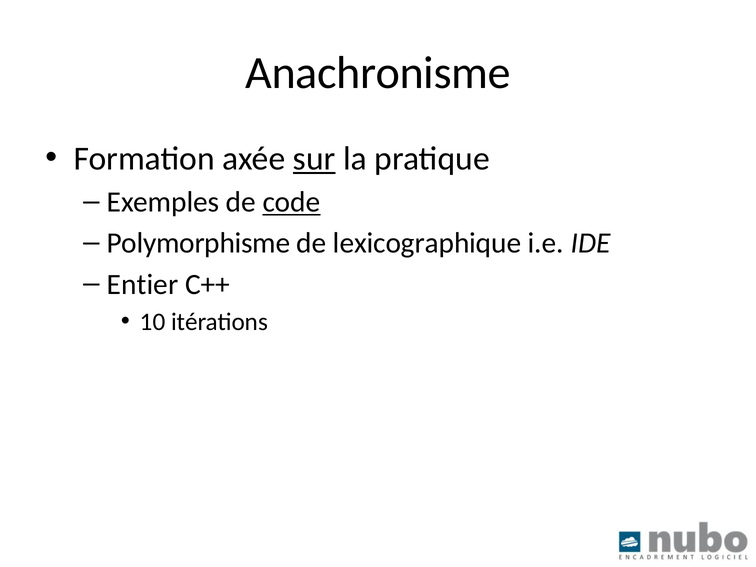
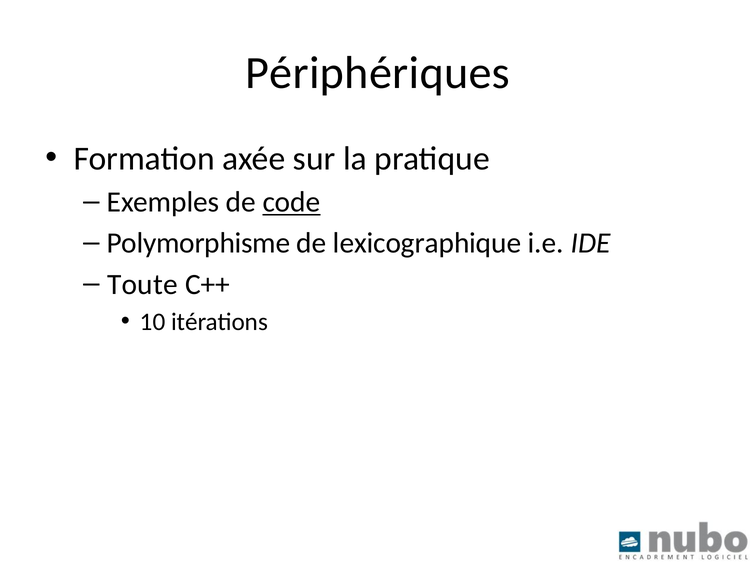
Anachronisme: Anachronisme -> Périphériques
sur underline: present -> none
Entier: Entier -> Toute
